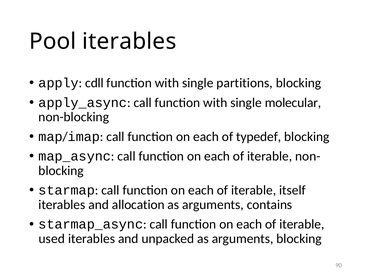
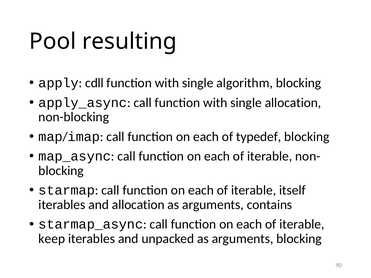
Pool iterables: iterables -> resulting
partitions: partitions -> algorithm
single molecular: molecular -> allocation
used: used -> keep
